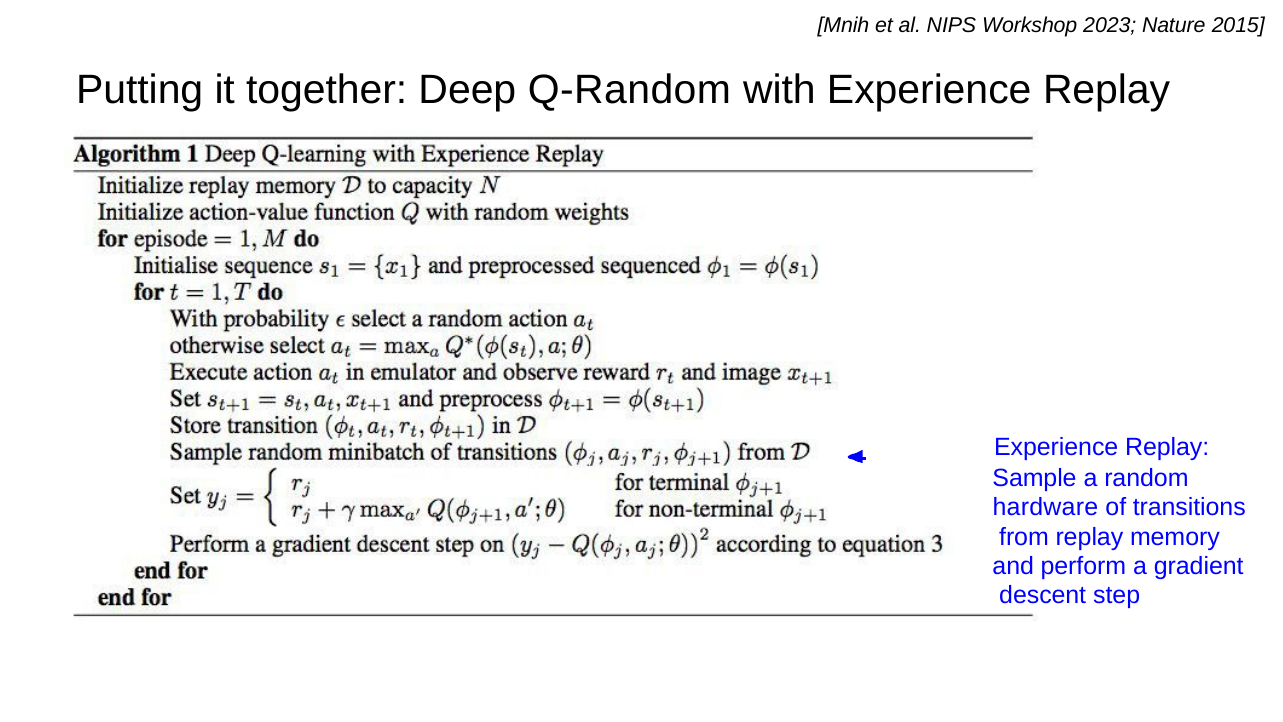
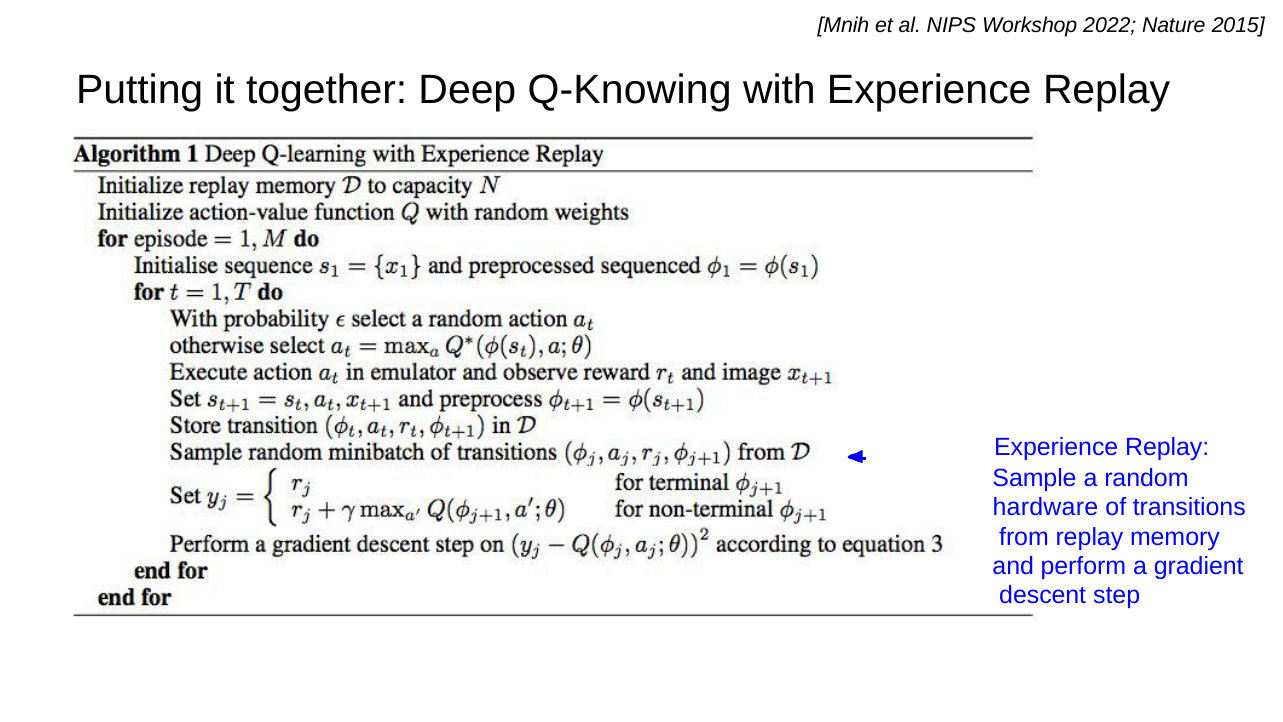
2023: 2023 -> 2022
Q-Random: Q-Random -> Q-Knowing
